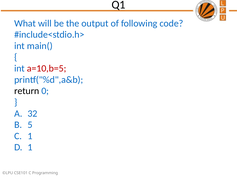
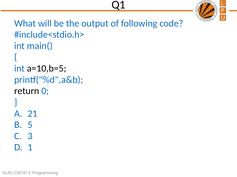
a=10,b=5 colour: red -> black
32: 32 -> 21
1 at (30, 137): 1 -> 3
